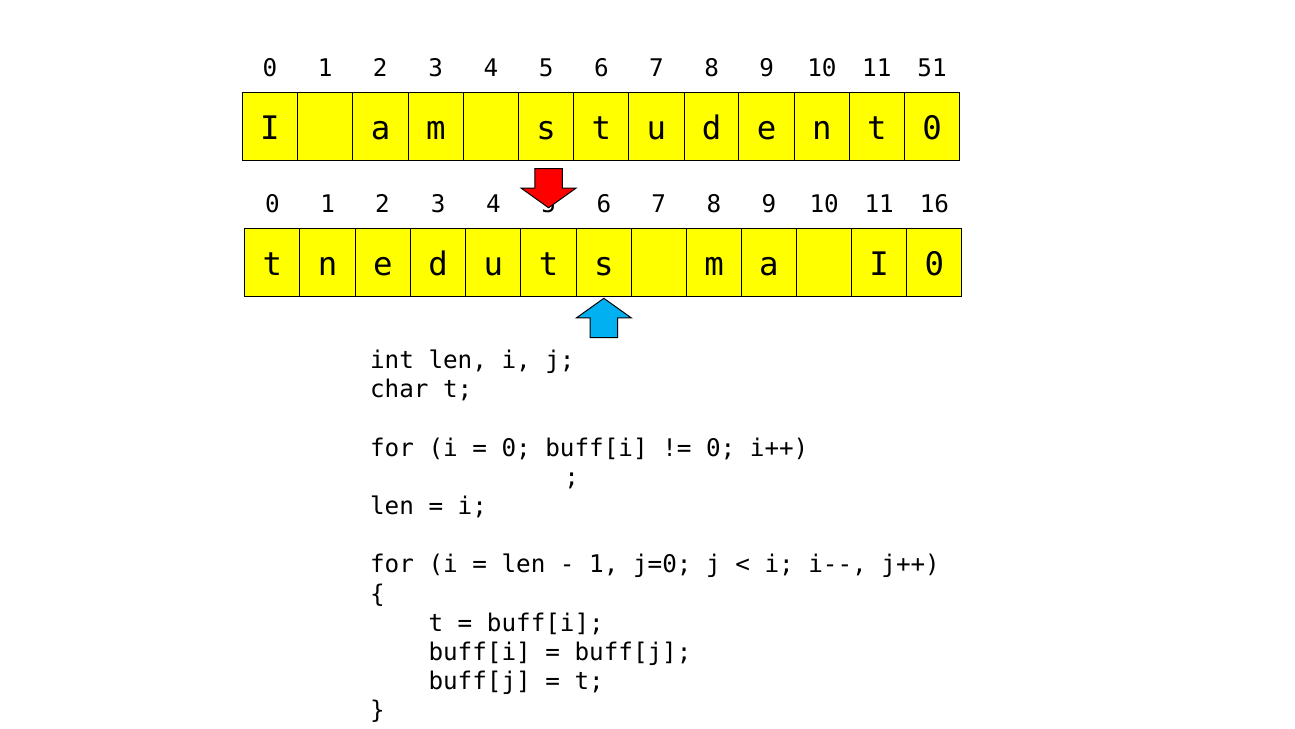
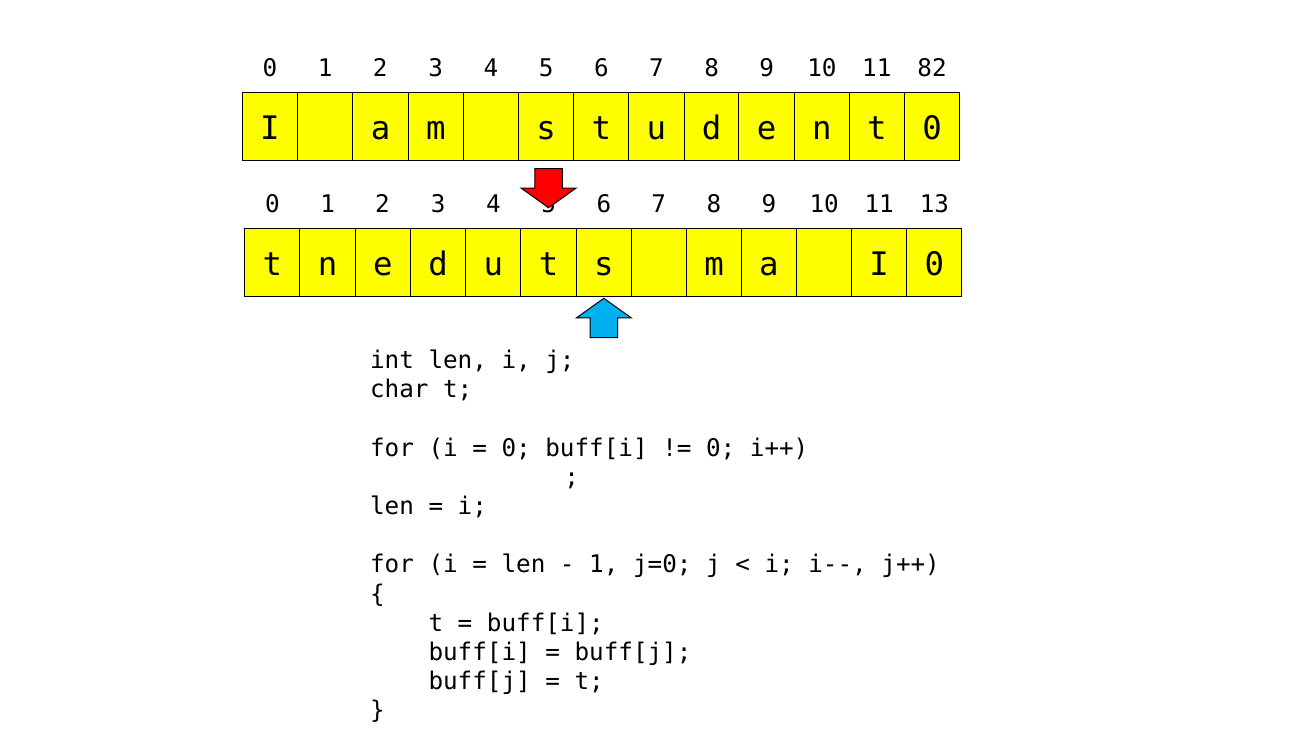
51: 51 -> 82
16: 16 -> 13
